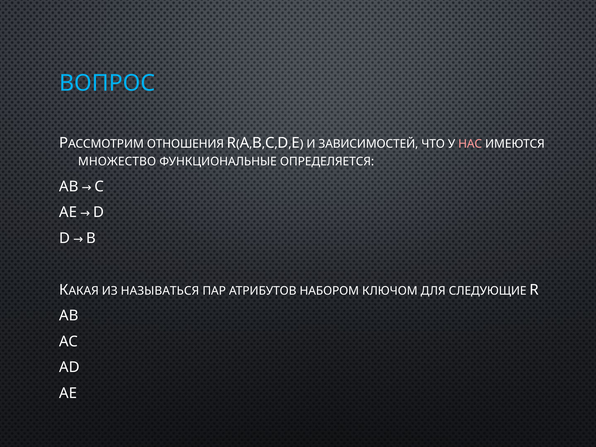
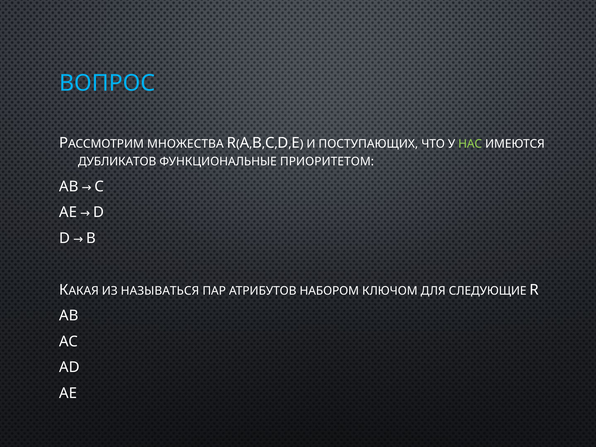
ОТНОШЕНИЯ: ОТНОШЕНИЯ -> МНОЖЕСТВА
ЗАВИСИМОСТЕЙ: ЗАВИСИМОСТЕЙ -> ПОСТУПАЮЩИХ
НАС colour: pink -> light green
МНОЖЕСТВО: МНОЖЕСТВО -> ДУБЛИКАТОВ
ОПРЕДЕЛЯЕТСЯ: ОПРЕДЕЛЯЕТСЯ -> ПРИОРИТЕТОМ
